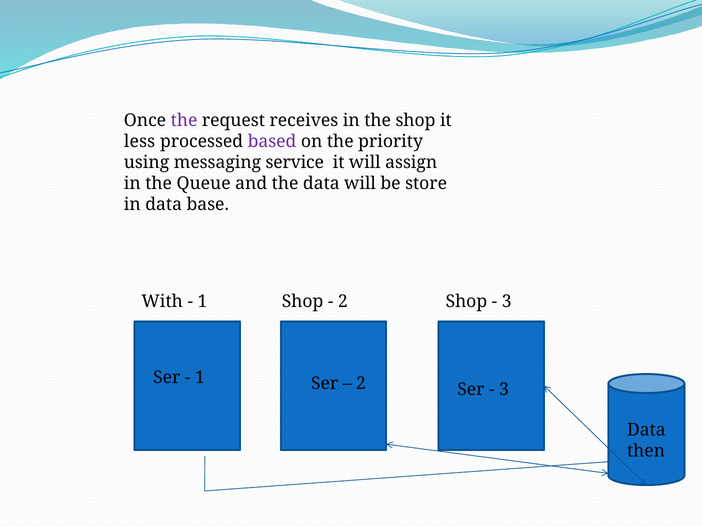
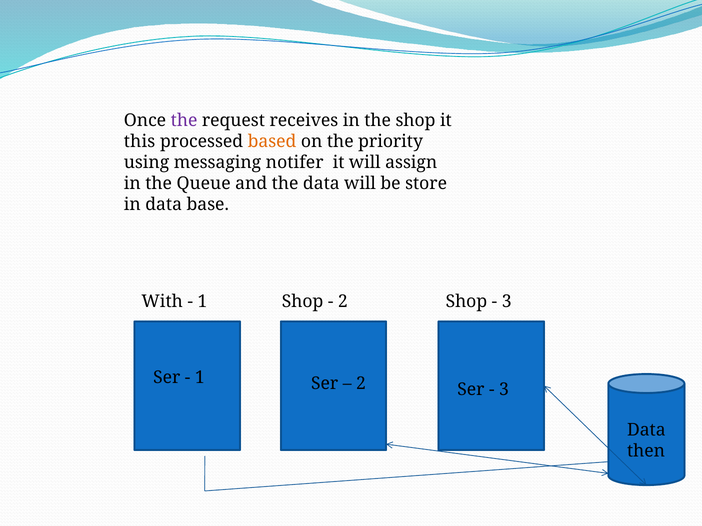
less: less -> this
based colour: purple -> orange
service: service -> notifer
